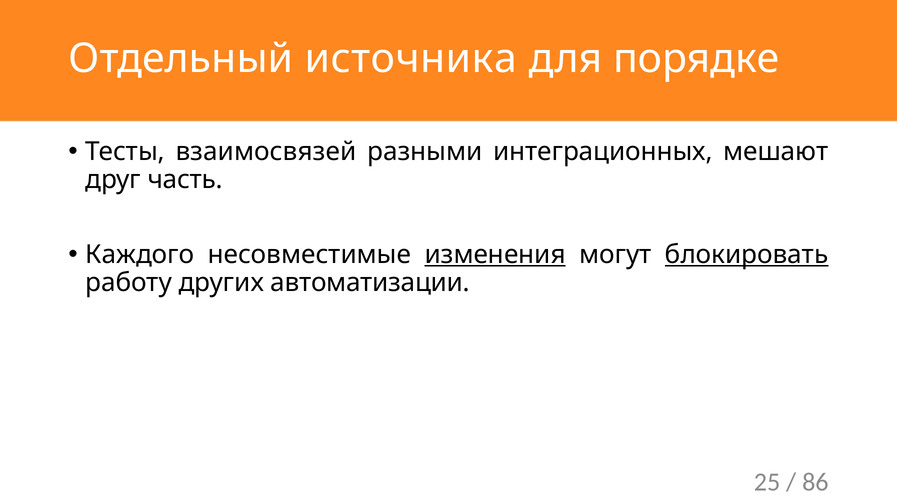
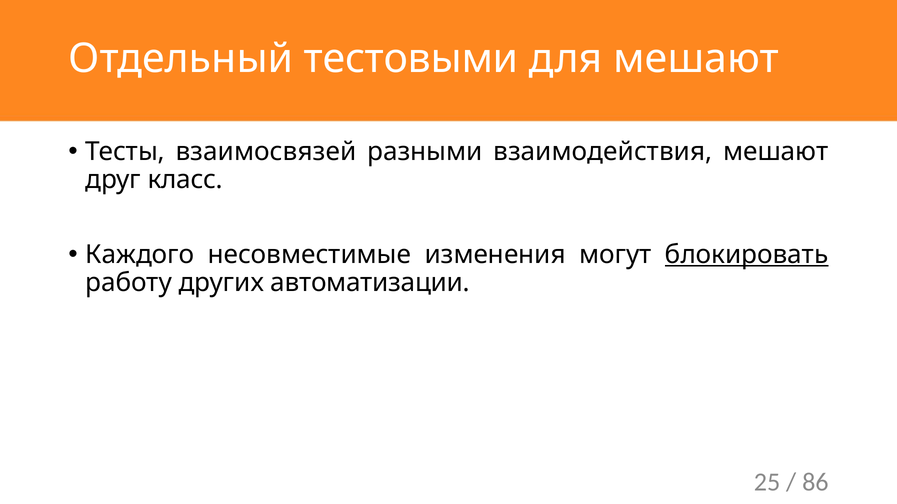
источника: источника -> тестовыми
для порядке: порядке -> мешают
интеграционных: интеграционных -> взаимодействия
часть: часть -> класс
изменения underline: present -> none
